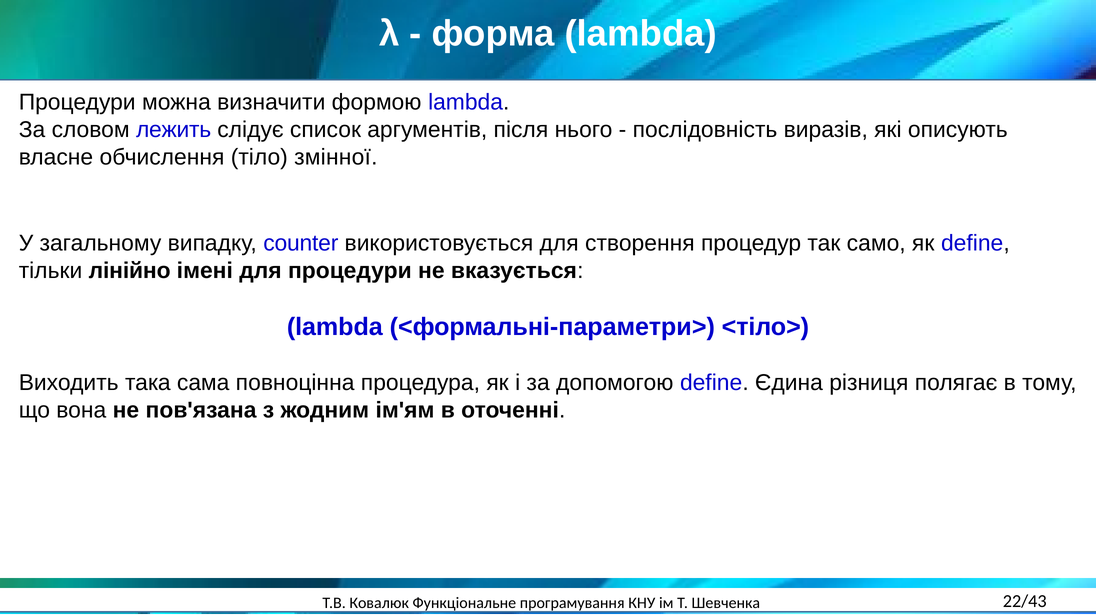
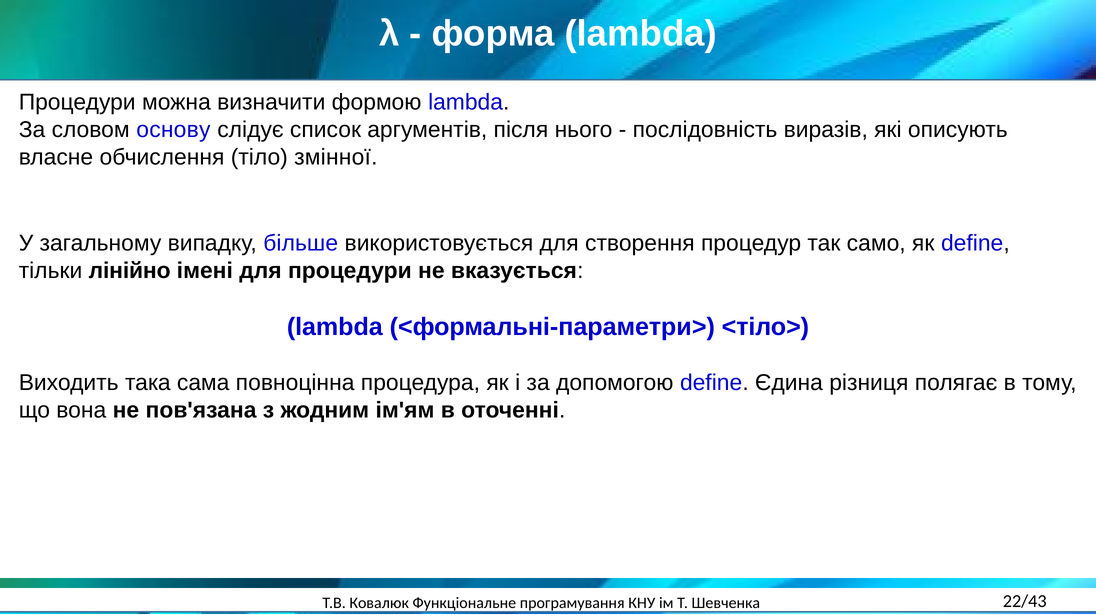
лежить: лежить -> основу
counter: counter -> більше
